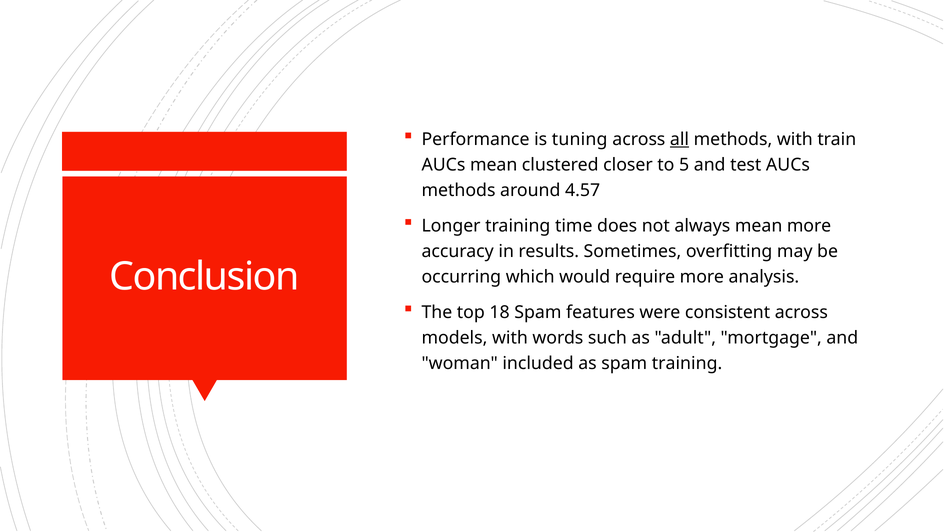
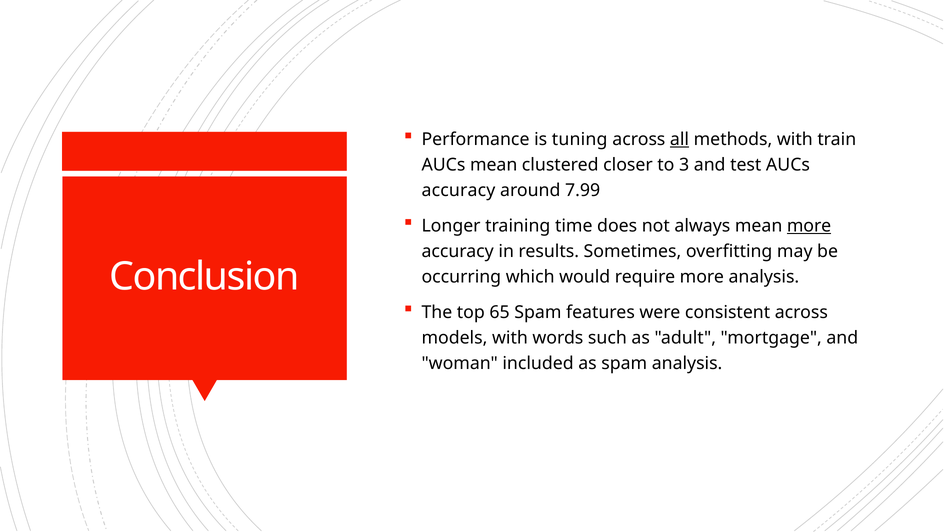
5: 5 -> 3
methods at (459, 190): methods -> accuracy
4.57: 4.57 -> 7.99
more at (809, 226) underline: none -> present
18: 18 -> 65
spam training: training -> analysis
